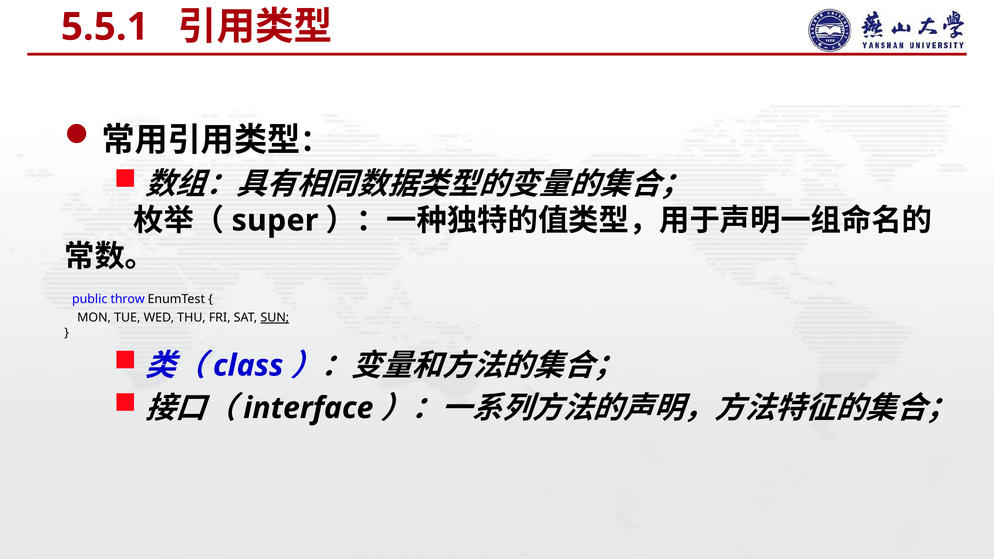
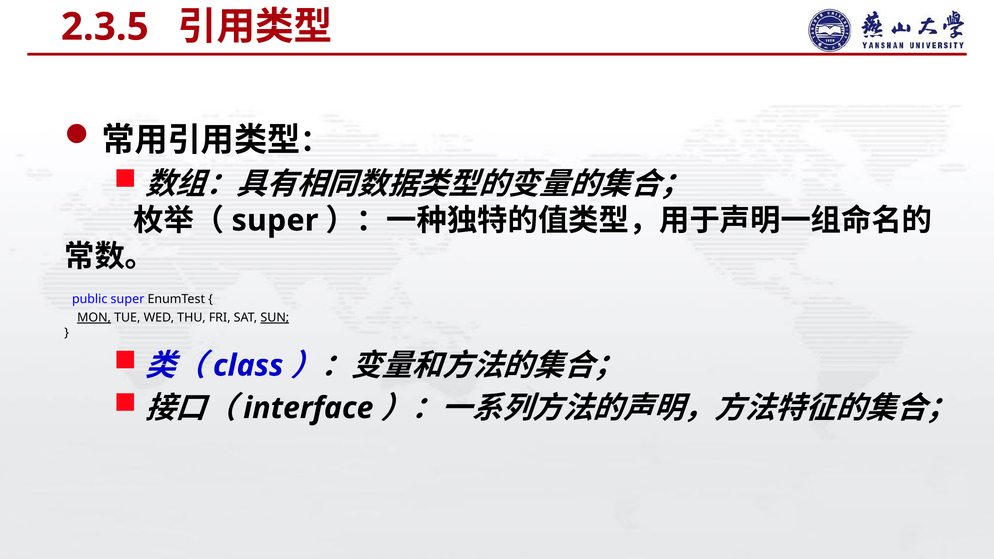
5.5.1: 5.5.1 -> 2.3.5
public throw: throw -> super
MON underline: none -> present
